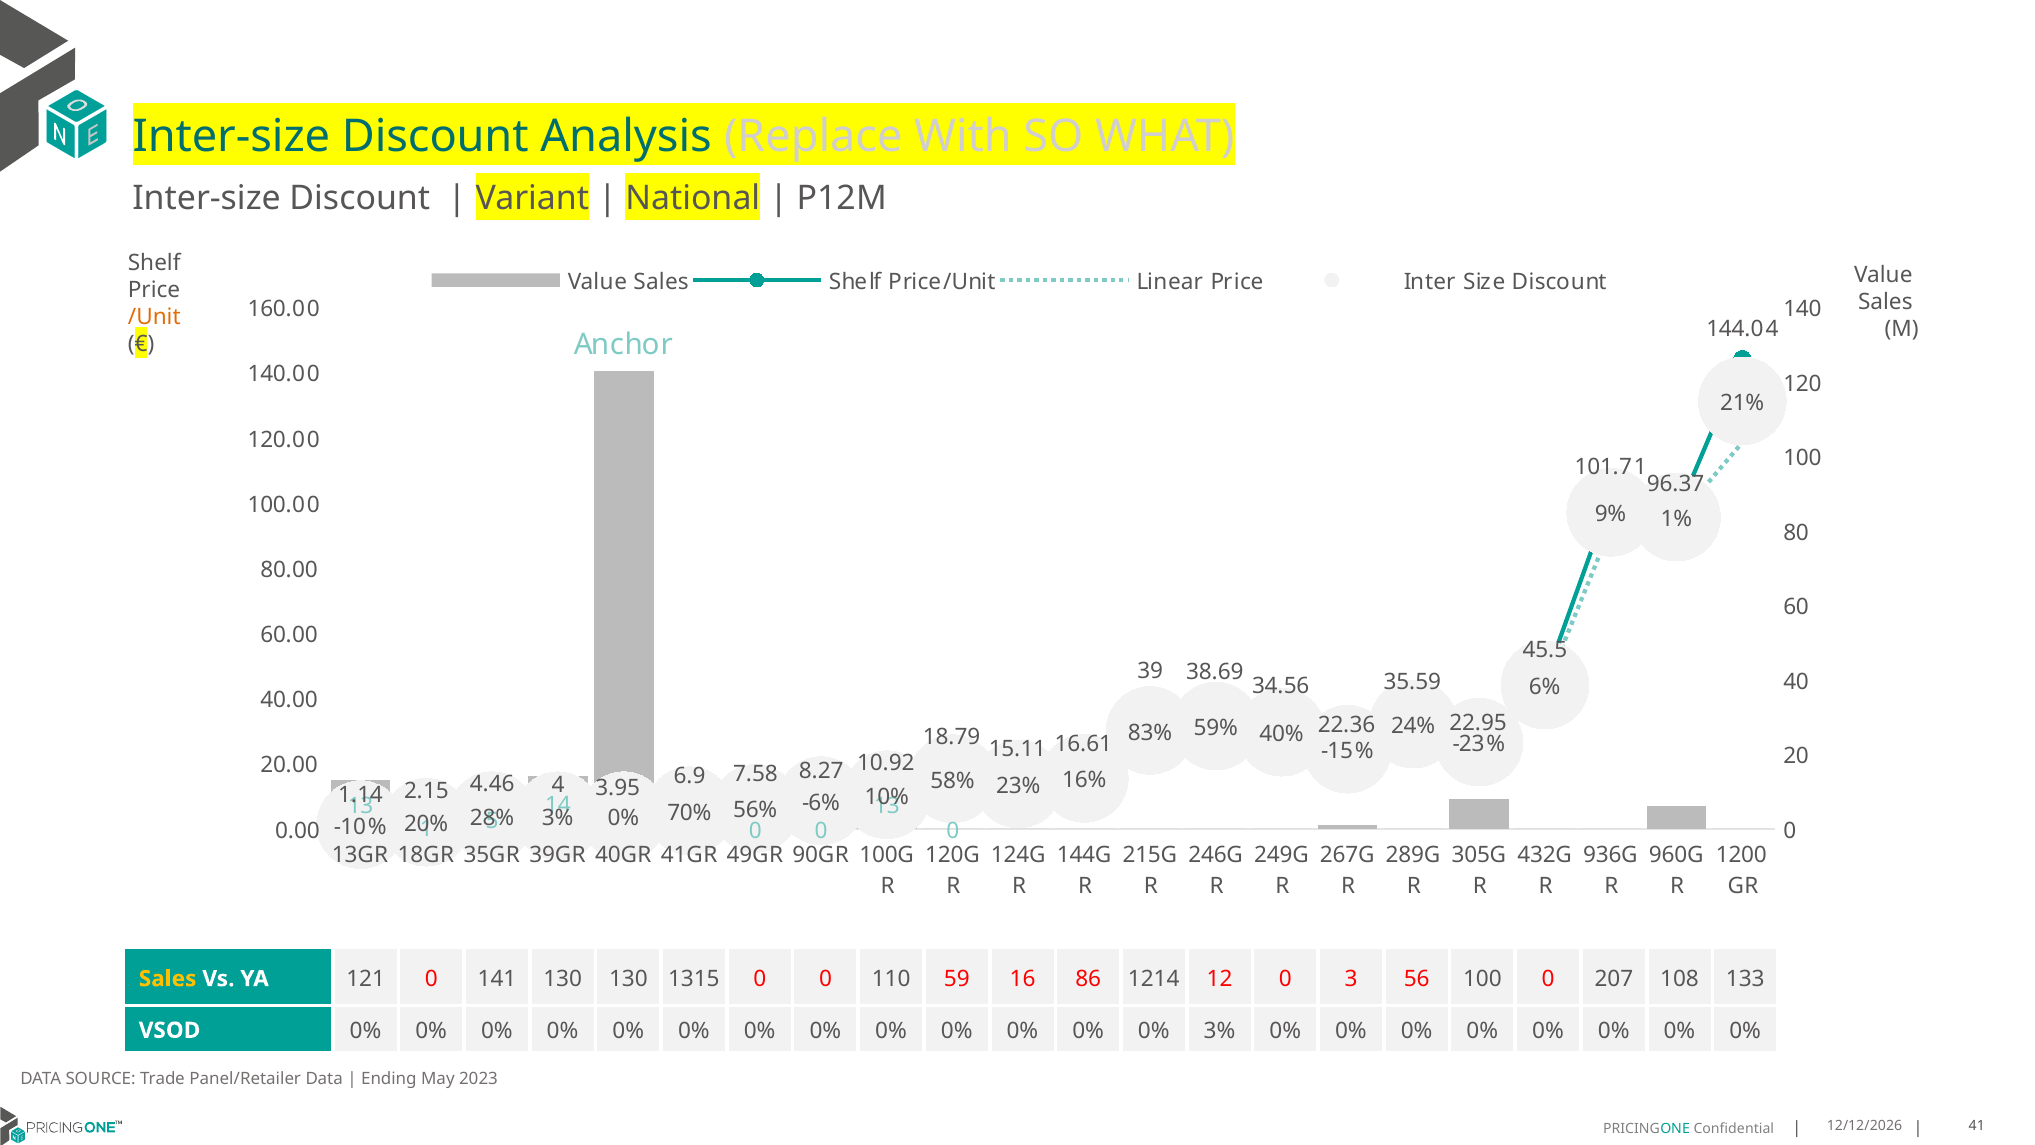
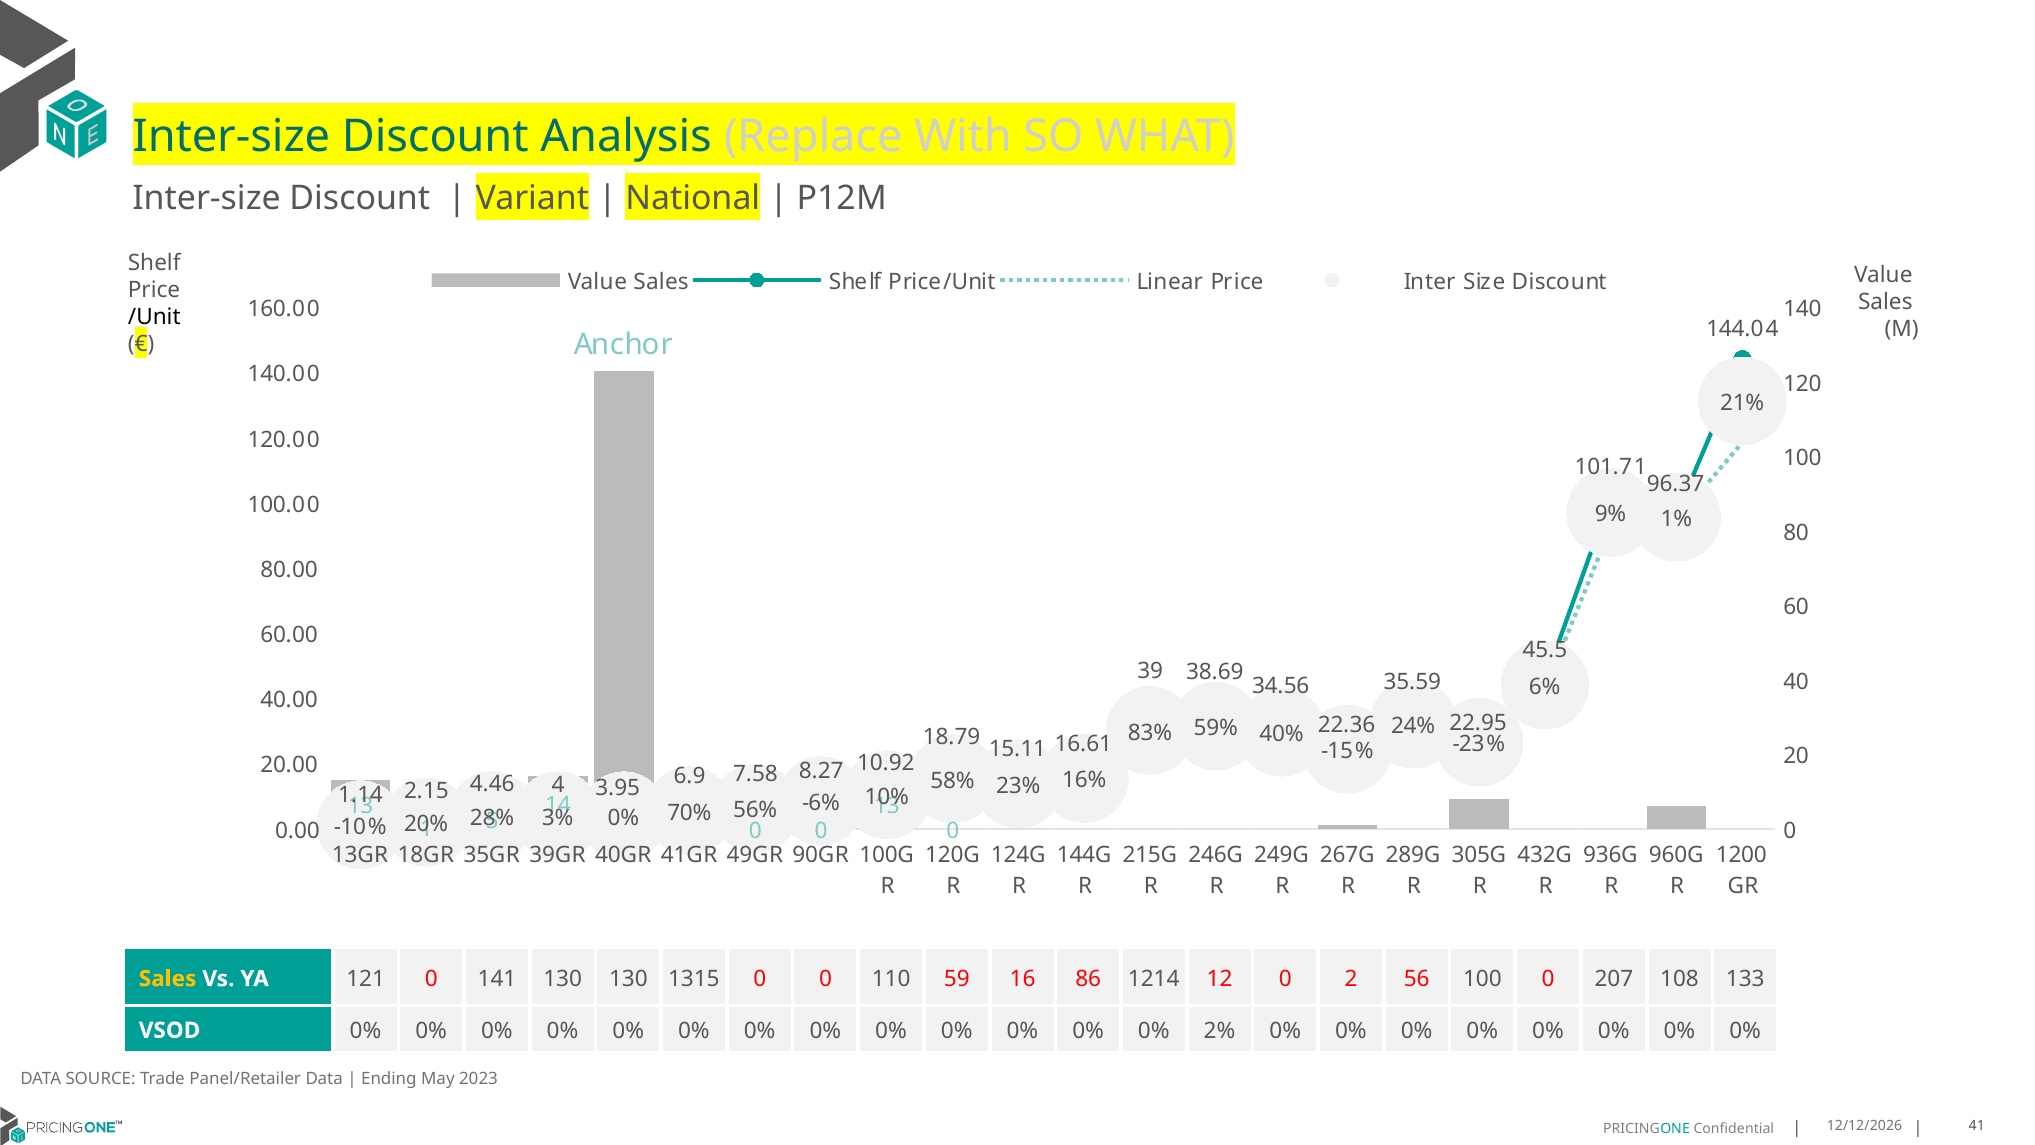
/Unit colour: orange -> black
3: 3 -> 2
0% 3%: 3% -> 2%
